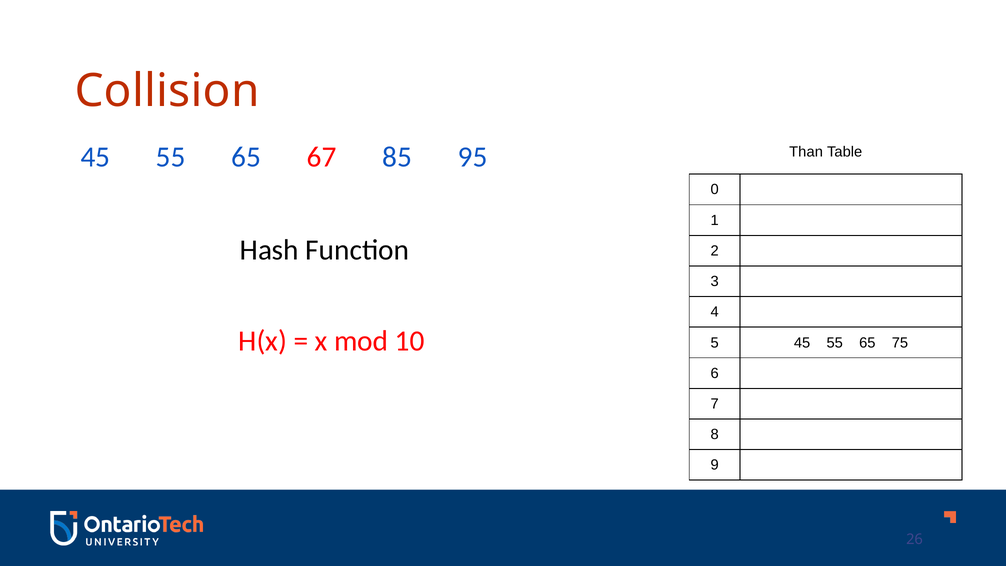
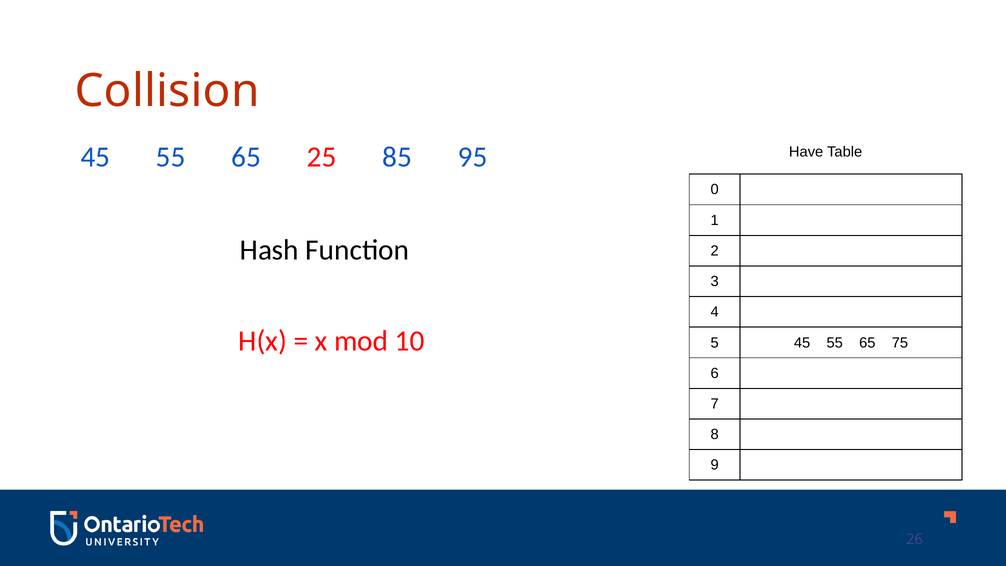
67: 67 -> 25
Than: Than -> Have
